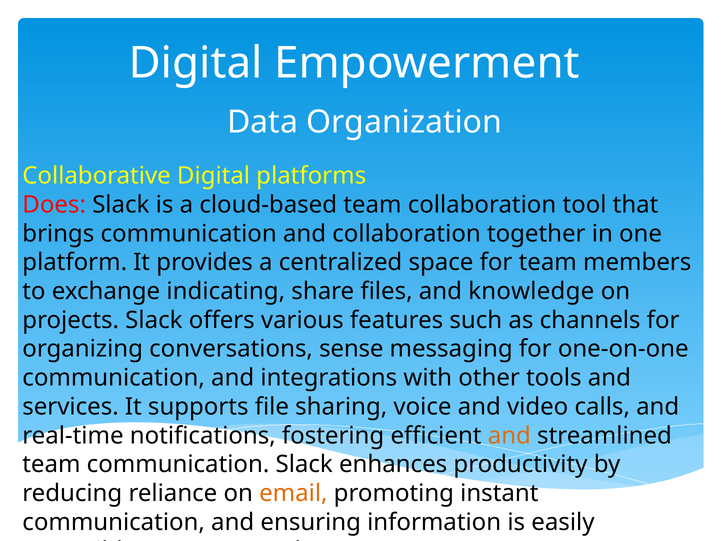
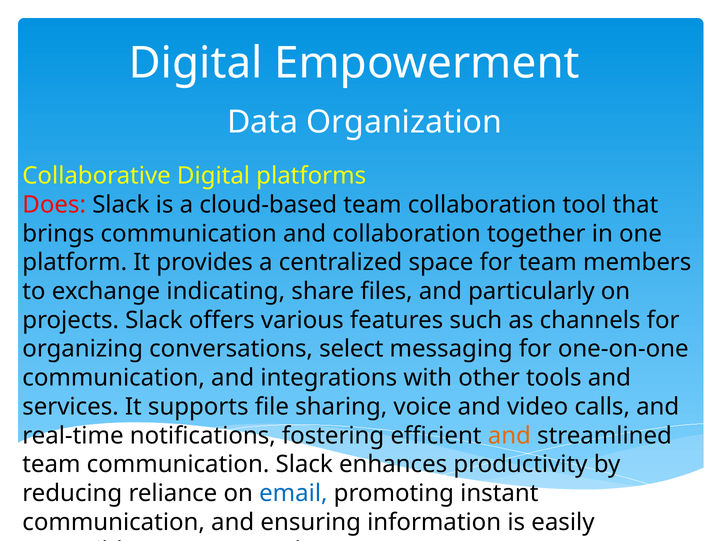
knowledge: knowledge -> particularly
sense: sense -> select
email colour: orange -> blue
